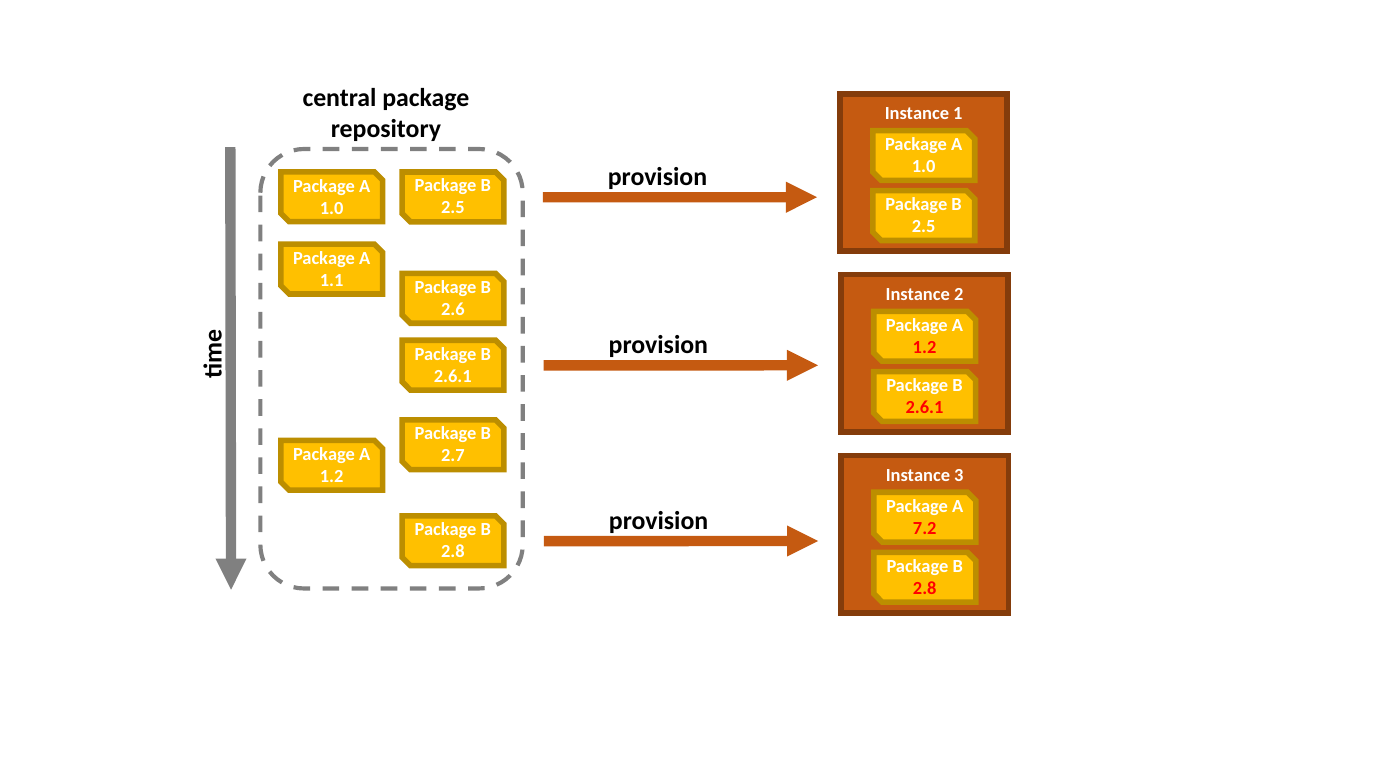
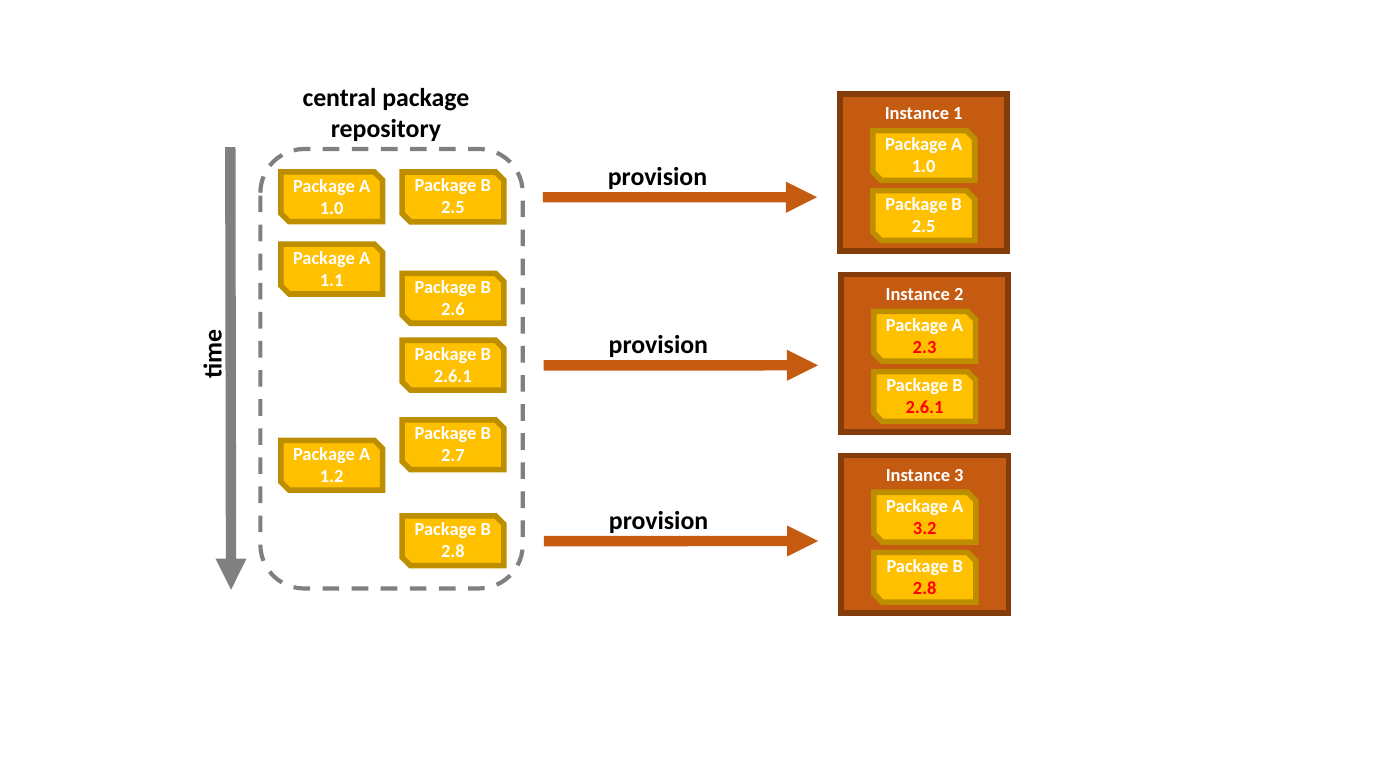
1.2 at (925, 348): 1.2 -> 2.3
7.2: 7.2 -> 3.2
